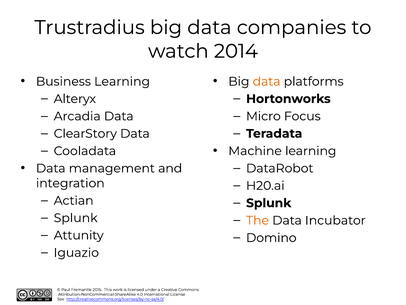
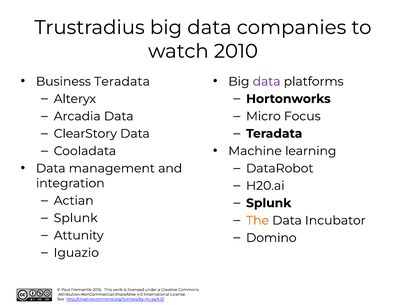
2014: 2014 -> 2010
data at (267, 81) colour: orange -> purple
Business Learning: Learning -> Teradata
